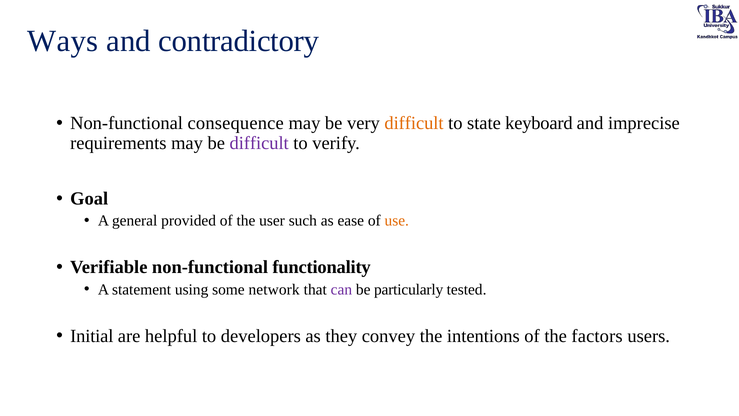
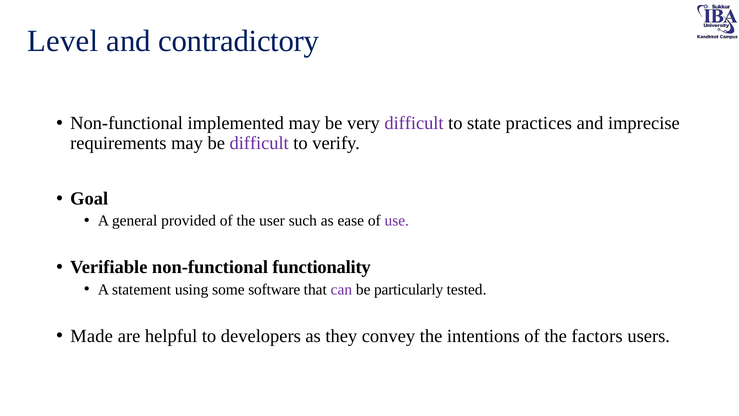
Ways: Ways -> Level
consequence: consequence -> implemented
difficult at (414, 123) colour: orange -> purple
keyboard: keyboard -> practices
use colour: orange -> purple
network: network -> software
Initial: Initial -> Made
